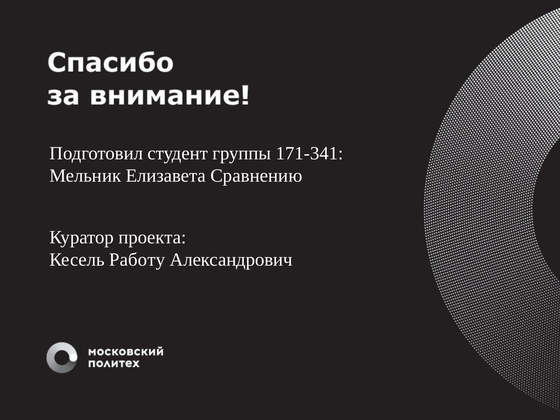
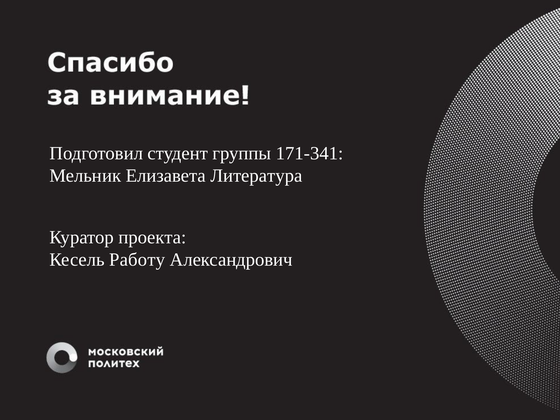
Сравнению: Сравнению -> Литература
